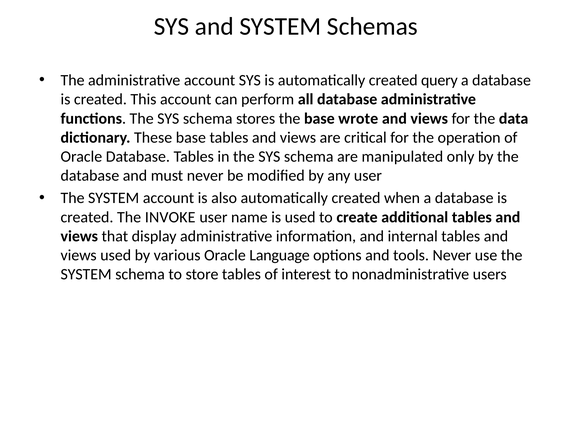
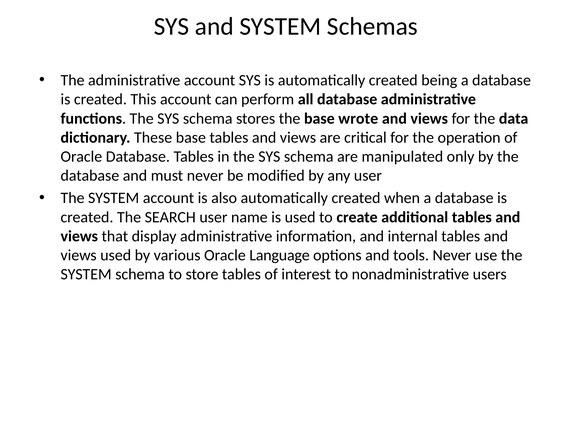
query: query -> being
INVOKE: INVOKE -> SEARCH
